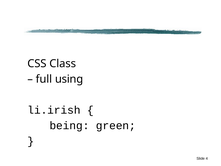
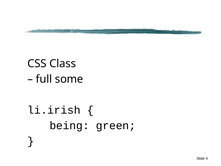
using: using -> some
